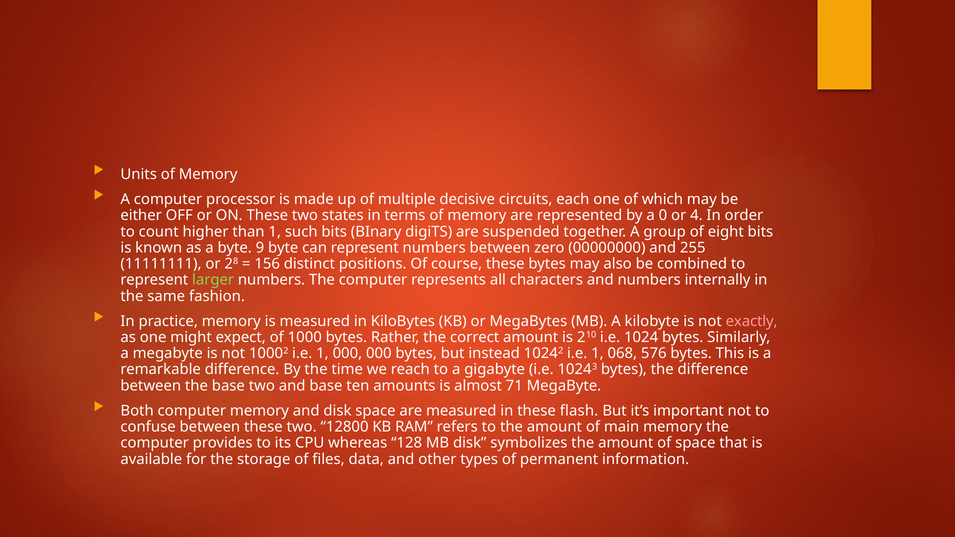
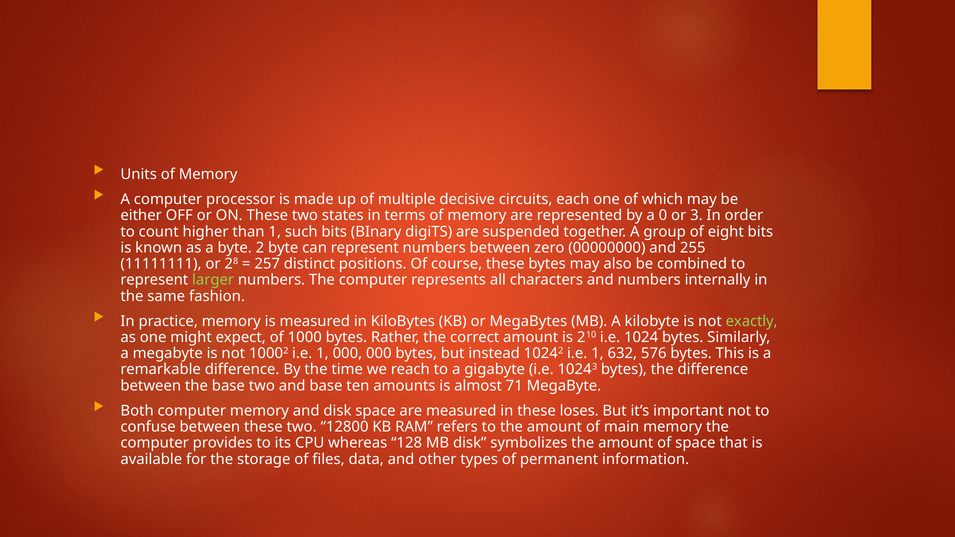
4: 4 -> 3
9: 9 -> 2
156: 156 -> 257
exactly colour: pink -> light green
068: 068 -> 632
flash: flash -> loses
